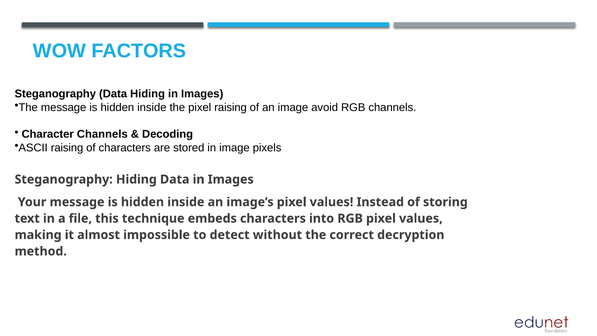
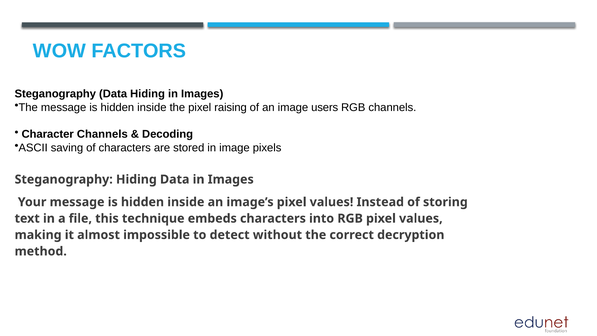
avoid: avoid -> users
ASCII raising: raising -> saving
